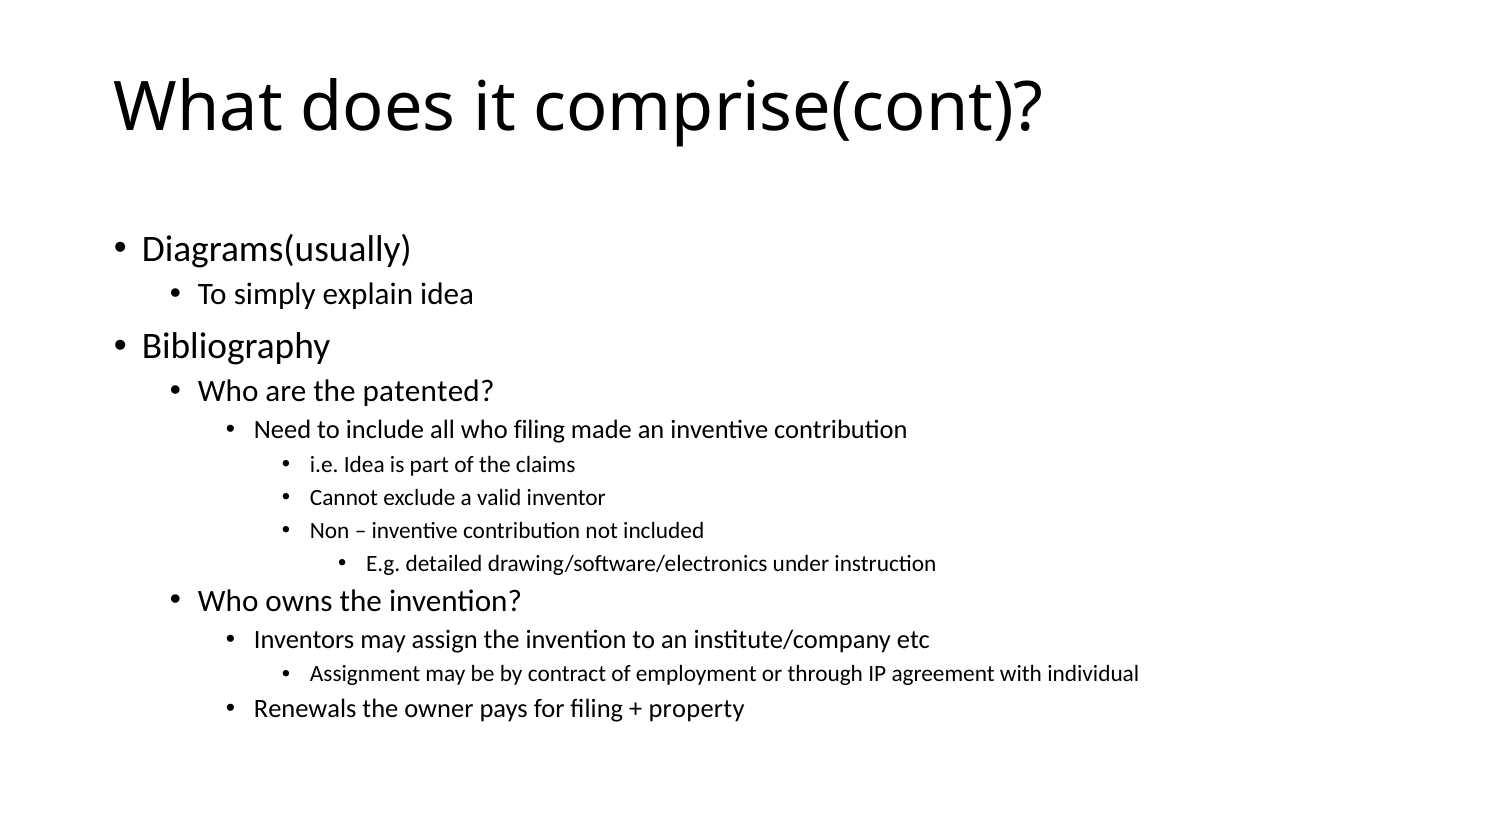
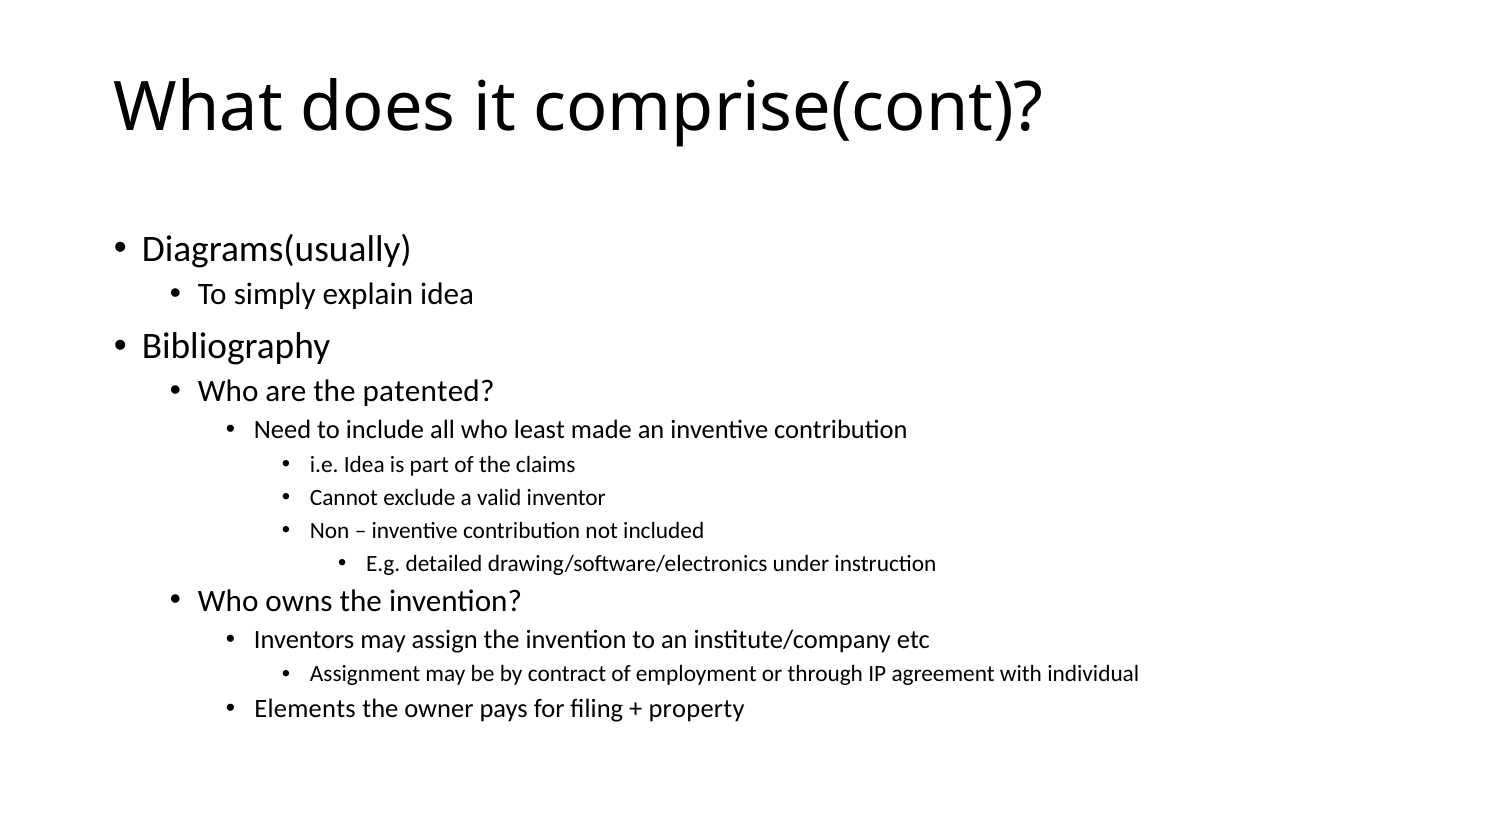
who filing: filing -> least
Renewals: Renewals -> Elements
